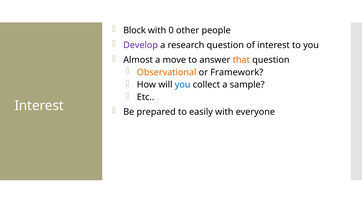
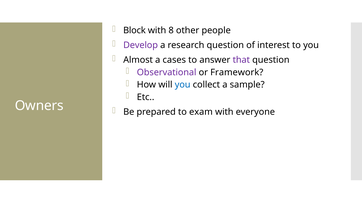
0: 0 -> 8
move: move -> cases
that colour: orange -> purple
Observational colour: orange -> purple
Interest at (39, 106): Interest -> Owners
easily: easily -> exam
